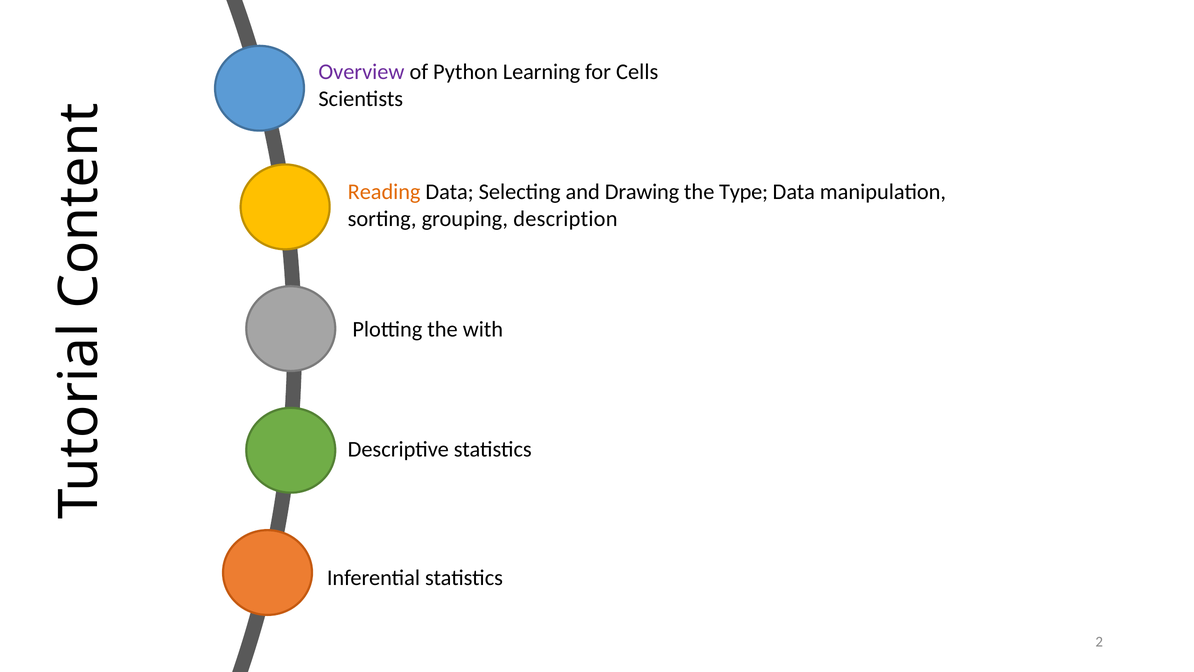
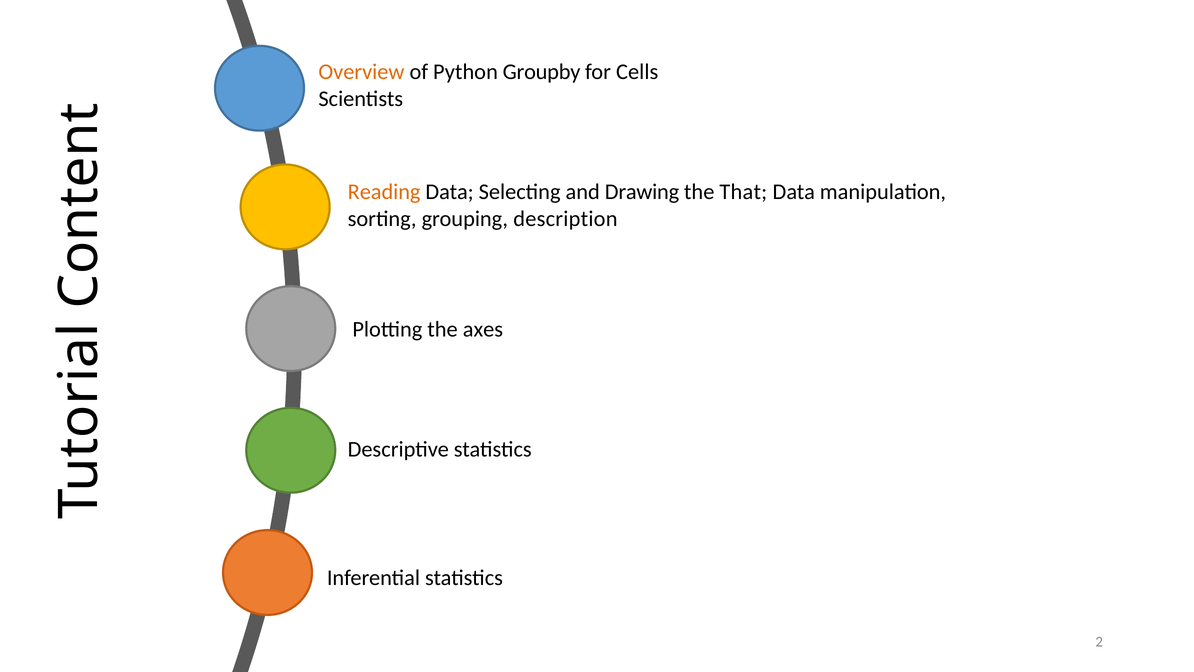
Overview colour: purple -> orange
Learning: Learning -> Groupby
Type: Type -> That
with: with -> axes
